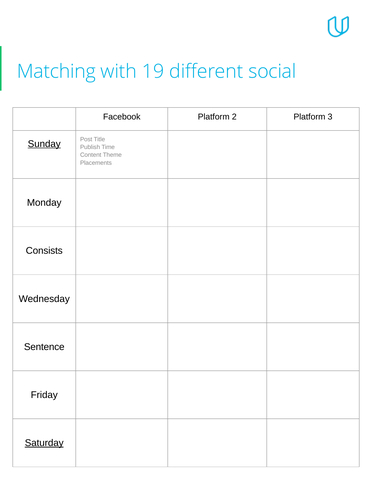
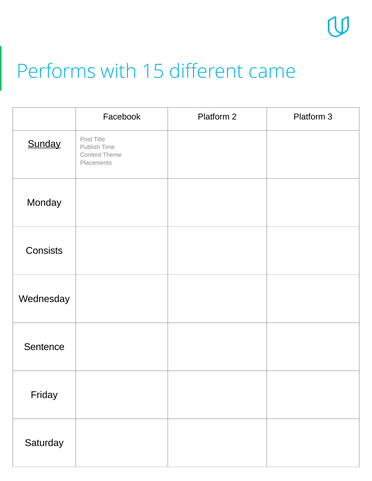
Matching: Matching -> Performs
19: 19 -> 15
social: social -> came
Saturday underline: present -> none
